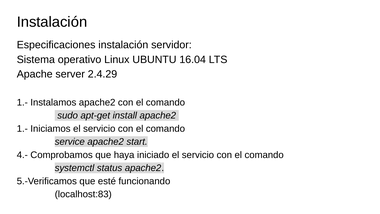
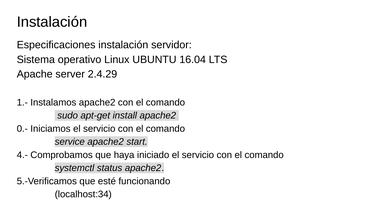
1.- at (22, 129): 1.- -> 0.-
localhost:83: localhost:83 -> localhost:34
